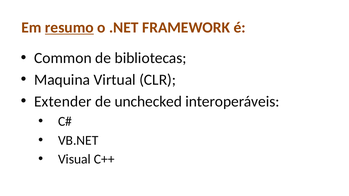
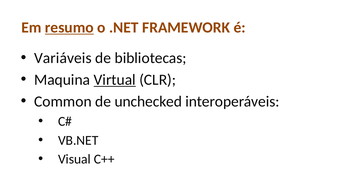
Common: Common -> Variáveis
Virtual underline: none -> present
Extender: Extender -> Common
